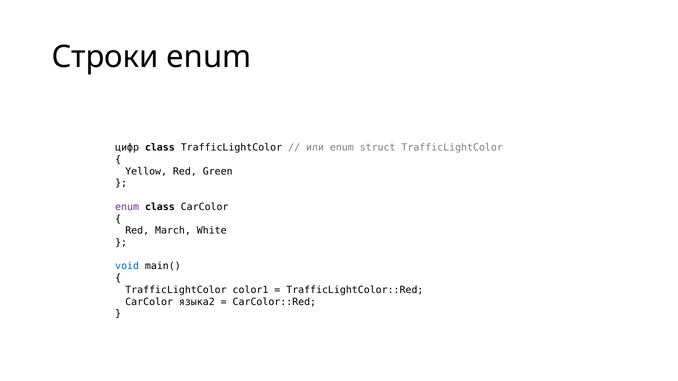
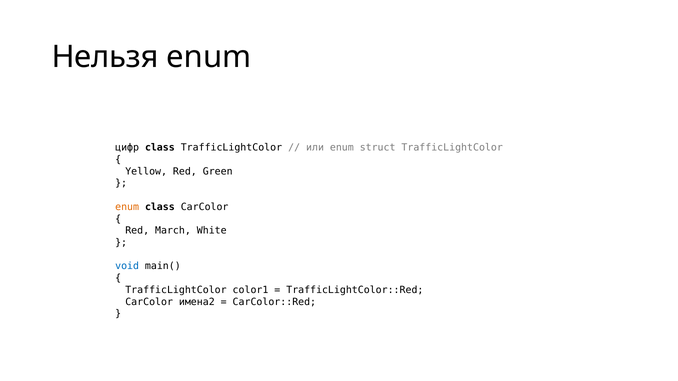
Строки: Строки -> Нельзя
enum at (127, 207) colour: purple -> orange
языка2: языка2 -> имена2
